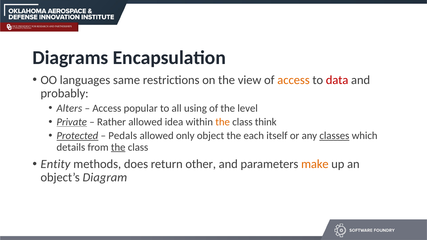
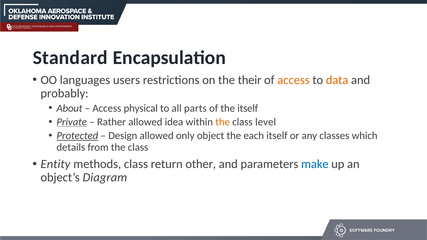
Diagrams: Diagrams -> Standard
same: same -> users
view: view -> their
data colour: red -> orange
Alters: Alters -> About
popular: popular -> physical
using: using -> parts
the level: level -> itself
think: think -> level
Pedals: Pedals -> Design
classes underline: present -> none
the at (118, 147) underline: present -> none
methods does: does -> class
make colour: orange -> blue
